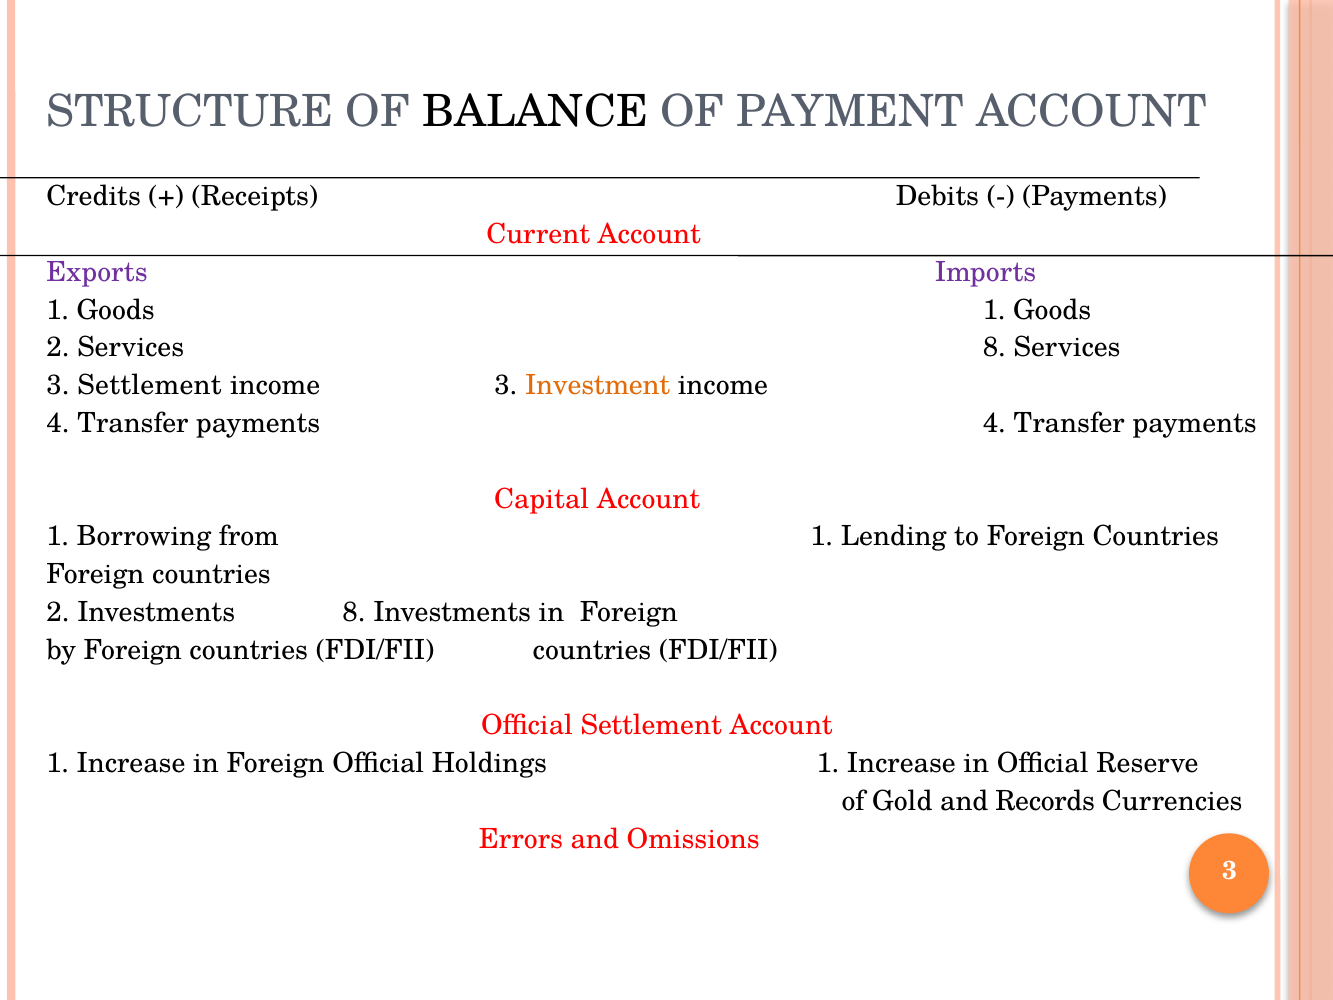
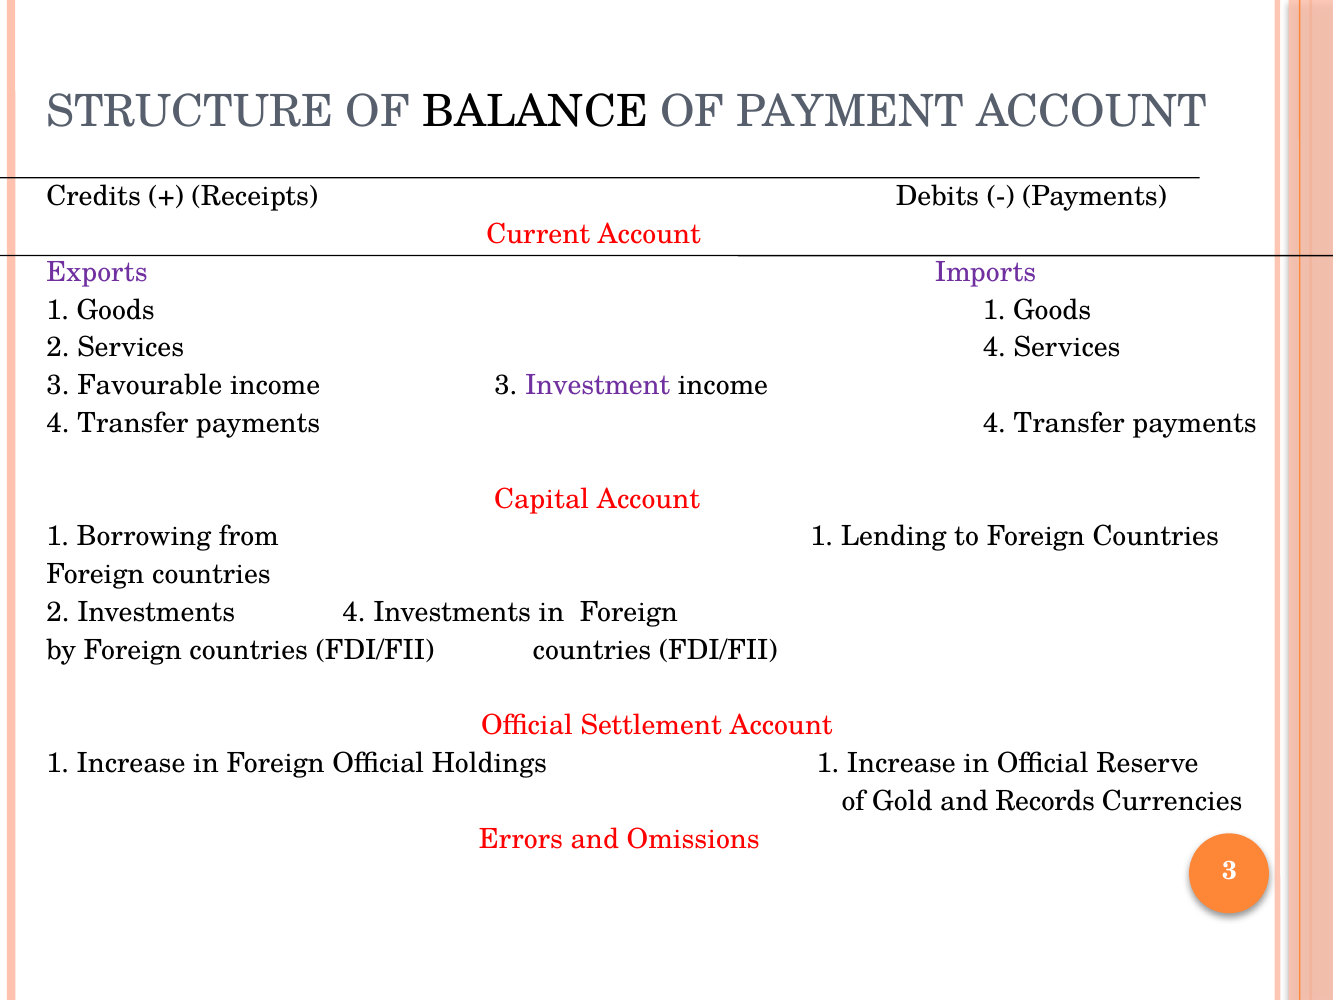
Services 8: 8 -> 4
3 Settlement: Settlement -> Favourable
Investment colour: orange -> purple
Investments 8: 8 -> 4
